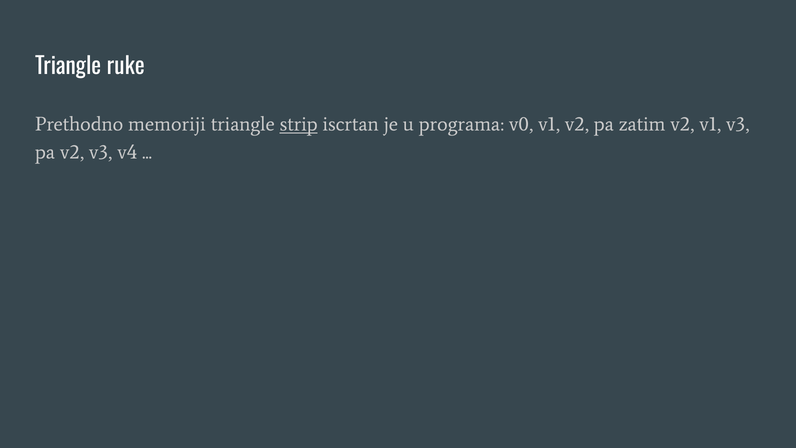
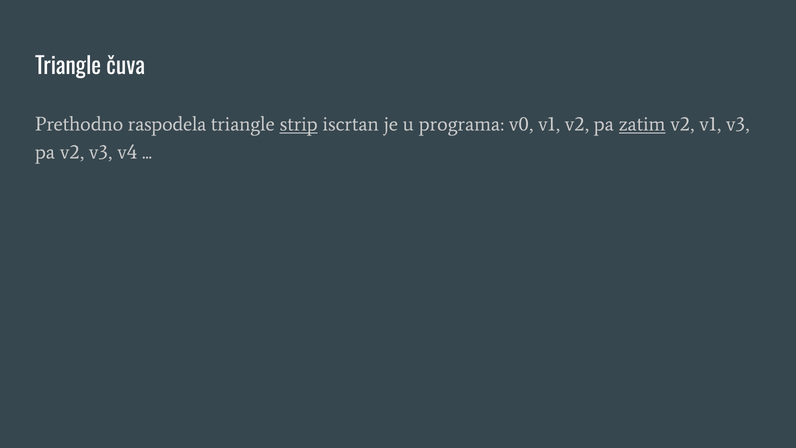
ruke: ruke -> čuva
memoriji: memoriji -> raspodela
zatim underline: none -> present
